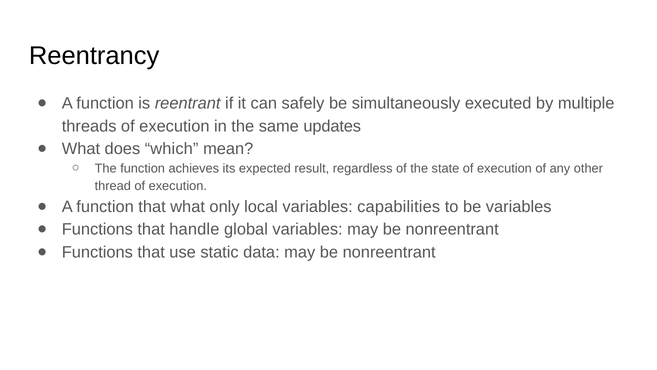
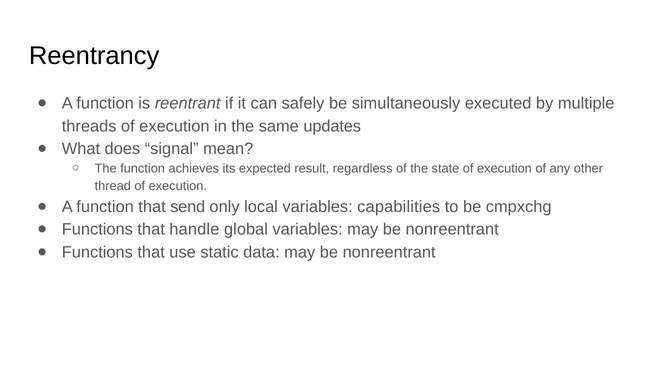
which: which -> signal
that what: what -> send
be variables: variables -> cmpxchg
